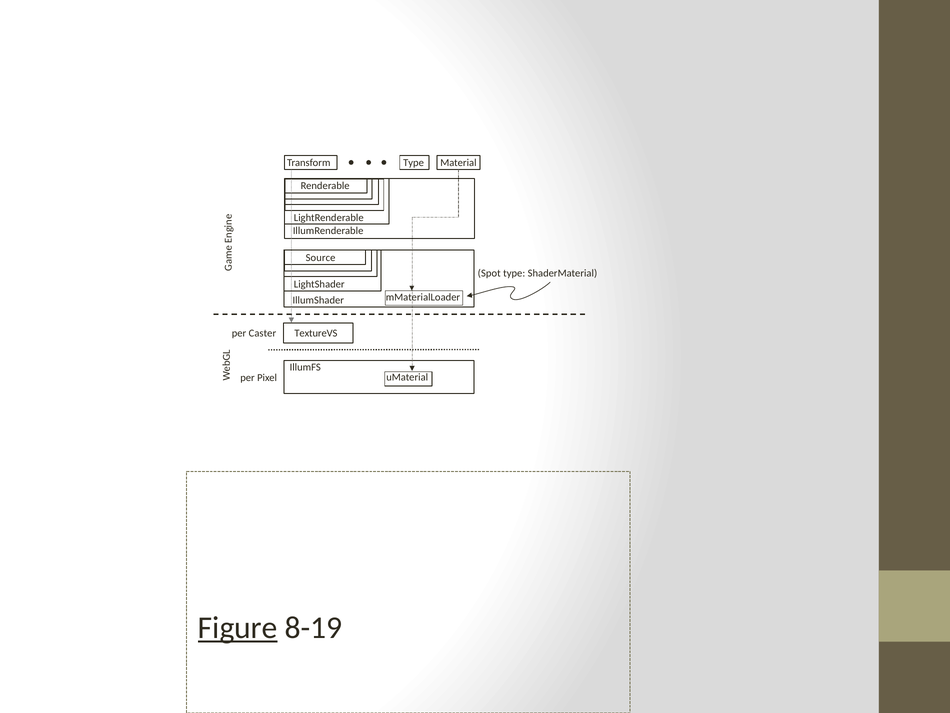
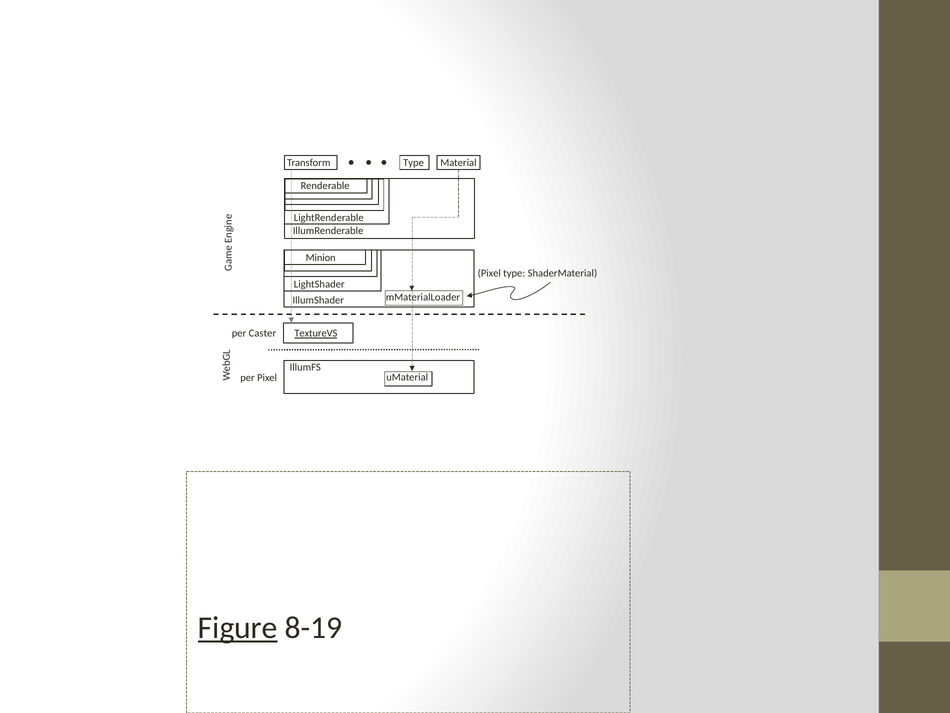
Source: Source -> Minion
Spot at (489, 273): Spot -> Pixel
TextureVS underline: none -> present
